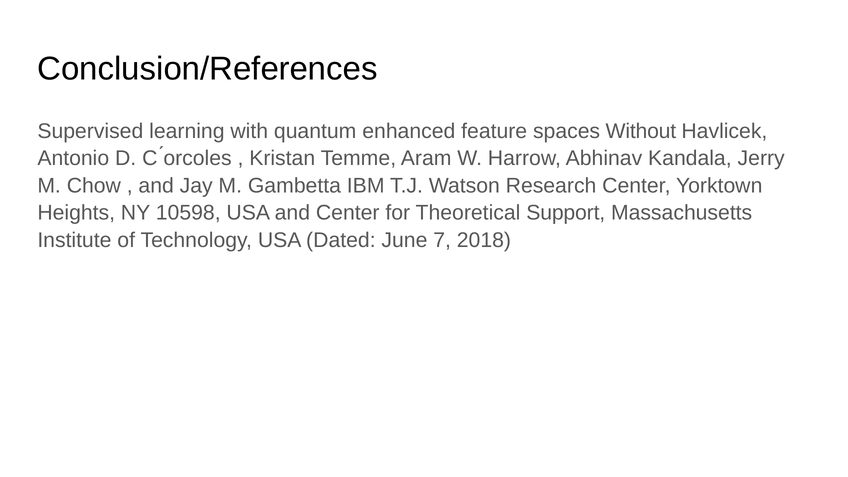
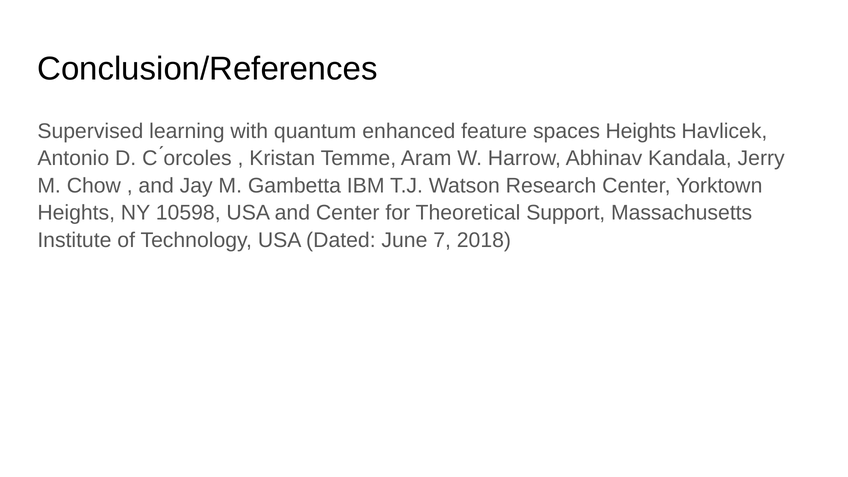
spaces Without: Without -> Heights
